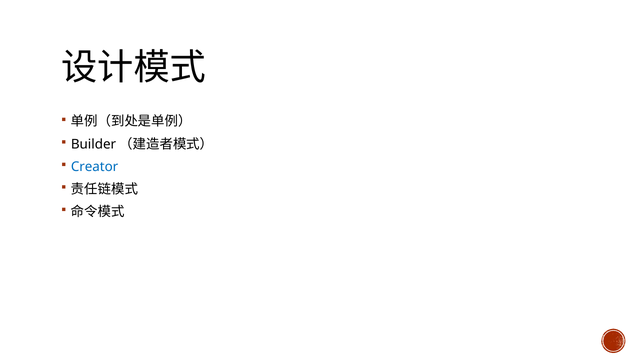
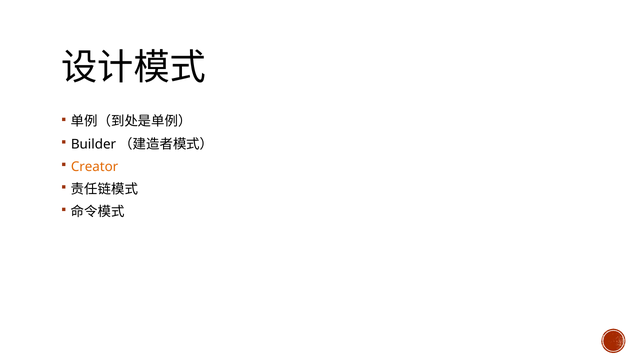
Creator colour: blue -> orange
